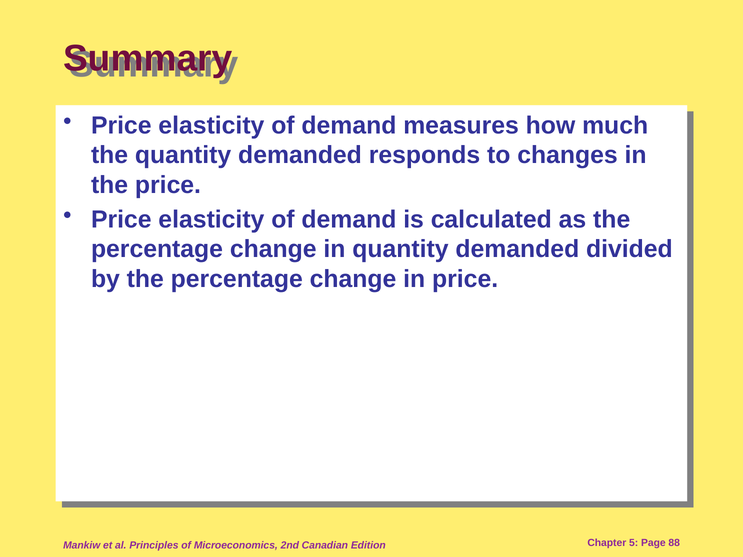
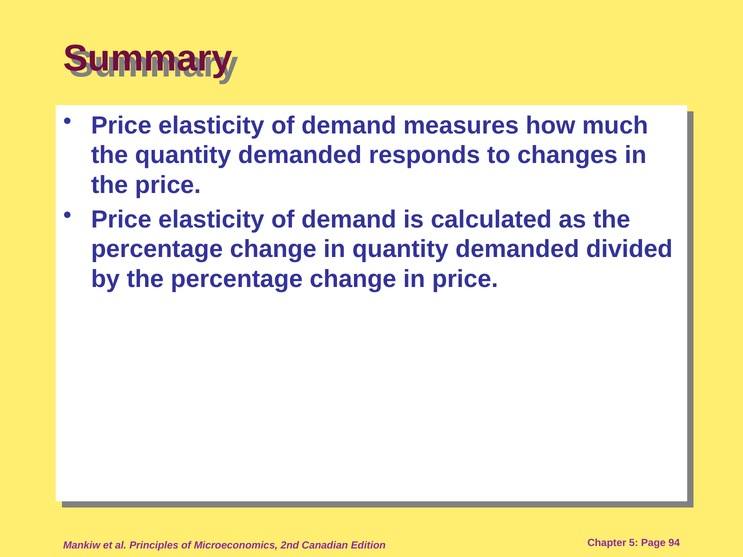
88: 88 -> 94
